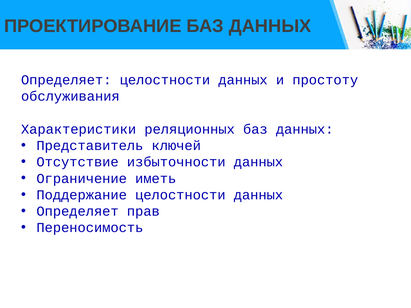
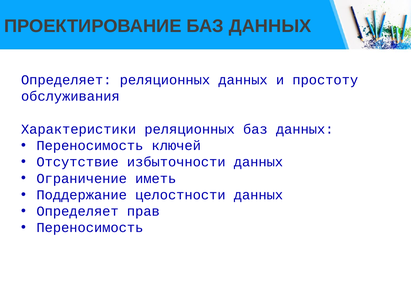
Определяет целостности: целостности -> реляционных
Представитель at (90, 146): Представитель -> Переносимость
